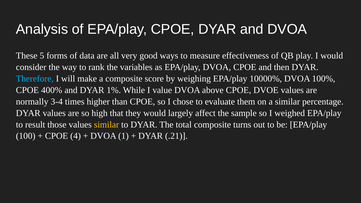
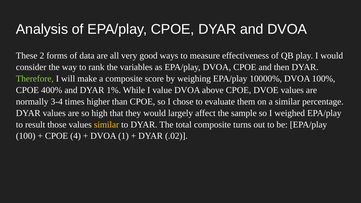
5: 5 -> 2
Therefore colour: light blue -> light green
.21: .21 -> .02
